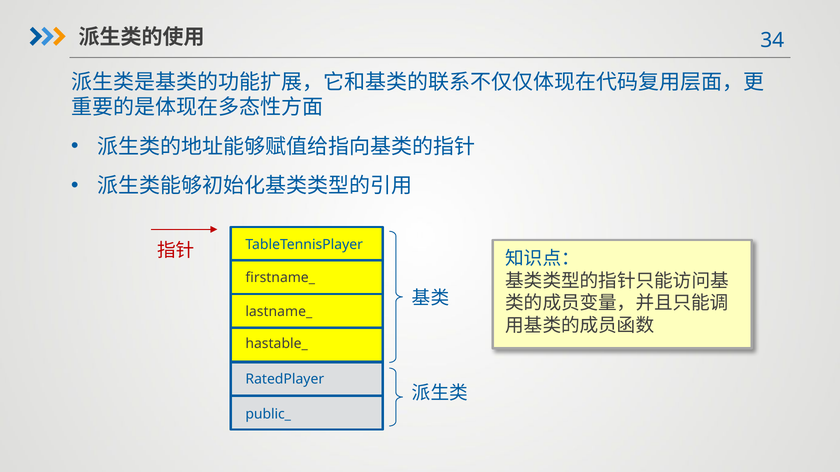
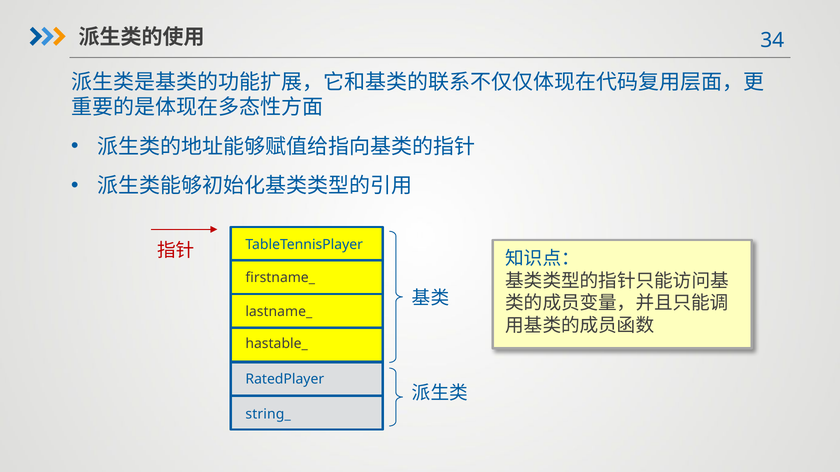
public_: public_ -> string_
